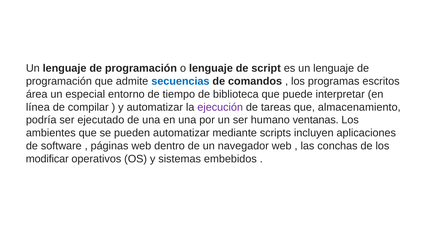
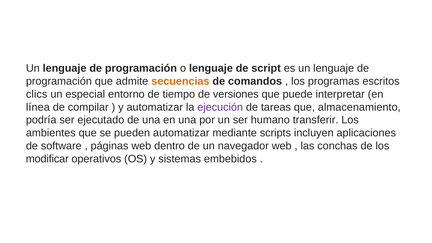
secuencias colour: blue -> orange
área: área -> clics
biblioteca: biblioteca -> versiones
ventanas: ventanas -> transferir
